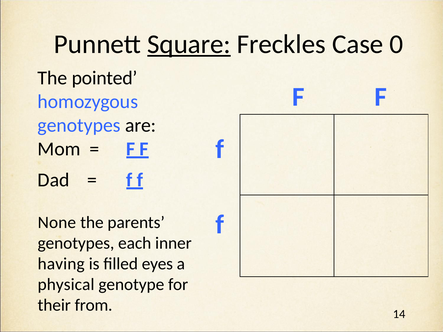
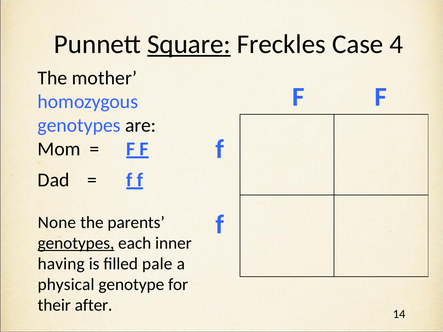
0: 0 -> 4
pointed: pointed -> mother
genotypes at (76, 243) underline: none -> present
eyes: eyes -> pale
from: from -> after
